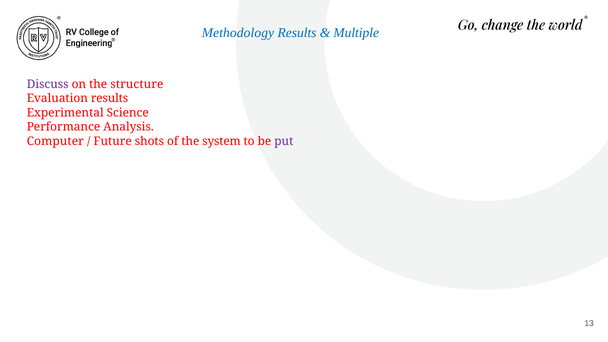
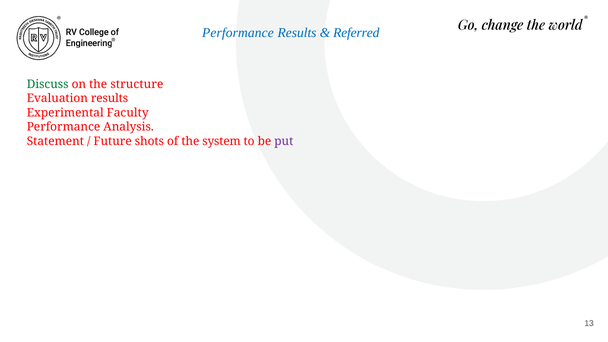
Methodology at (238, 33): Methodology -> Performance
Multiple: Multiple -> Referred
Discuss colour: purple -> green
Science: Science -> Faculty
Computer: Computer -> Statement
